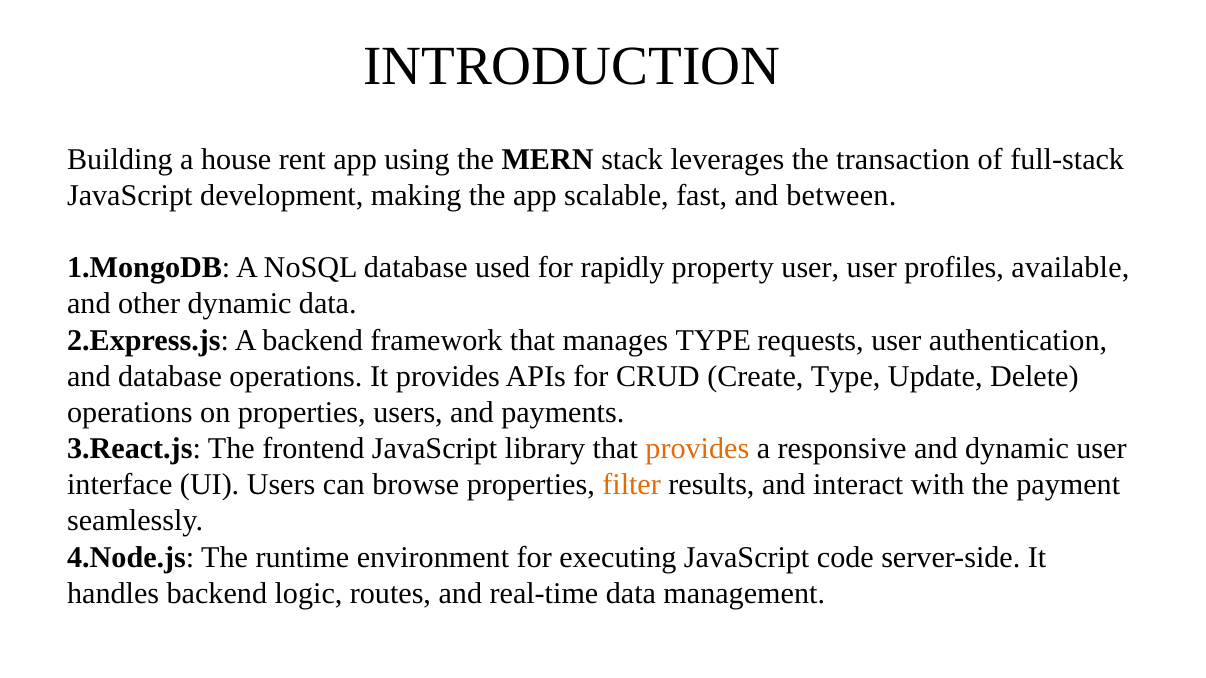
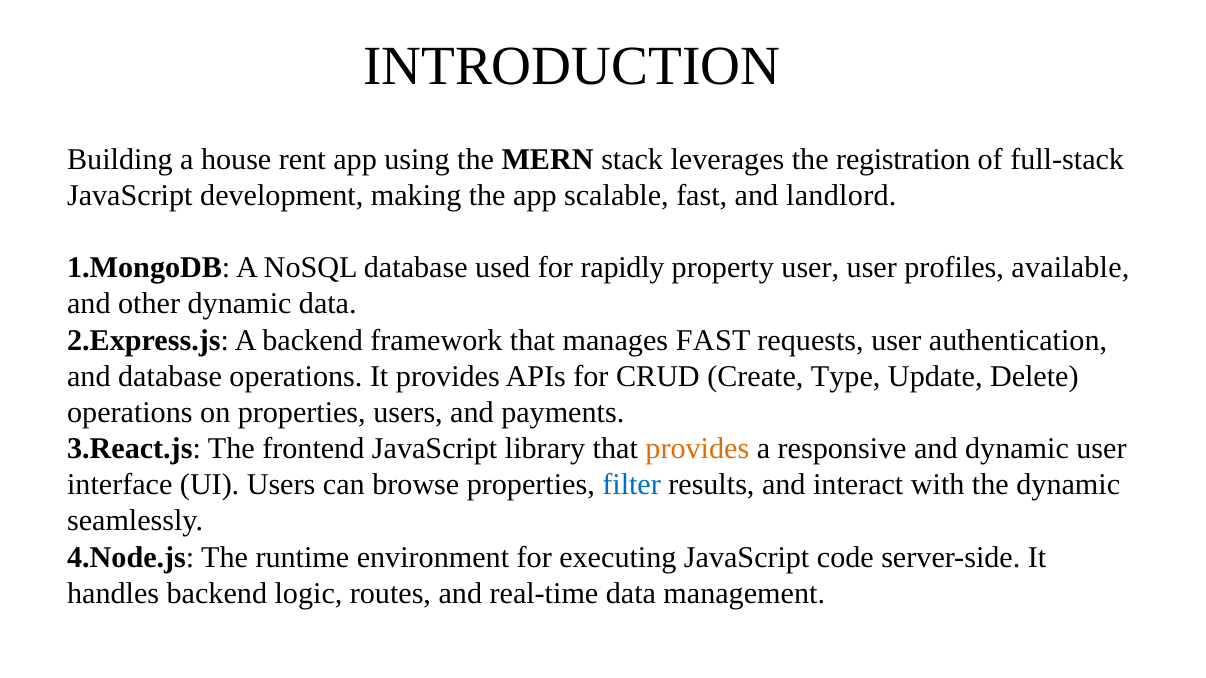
transaction: transaction -> registration
between: between -> landlord
manages TYPE: TYPE -> FAST
filter colour: orange -> blue
the payment: payment -> dynamic
